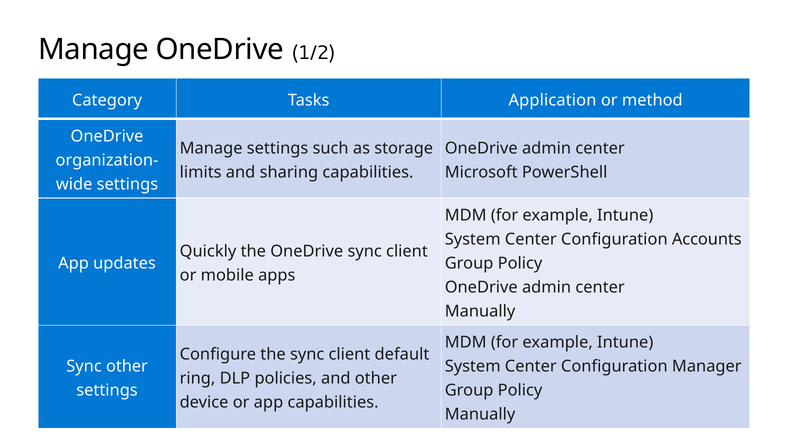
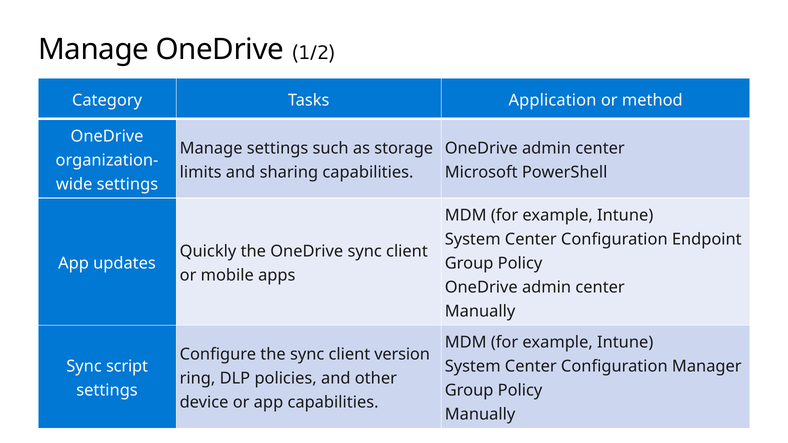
Accounts: Accounts -> Endpoint
default: default -> version
Sync other: other -> script
